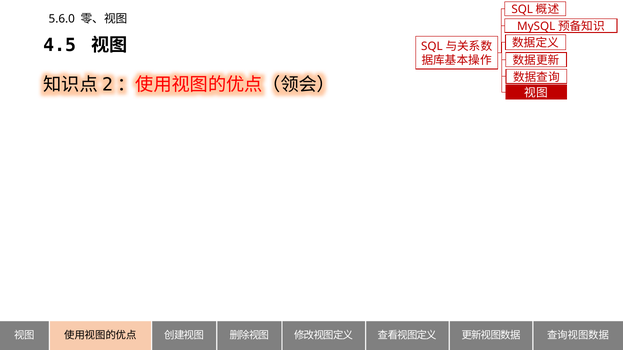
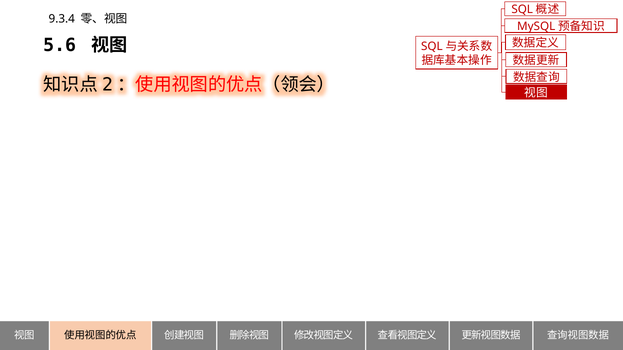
5.6.0: 5.6.0 -> 9.3.4
4.5: 4.5 -> 5.6
